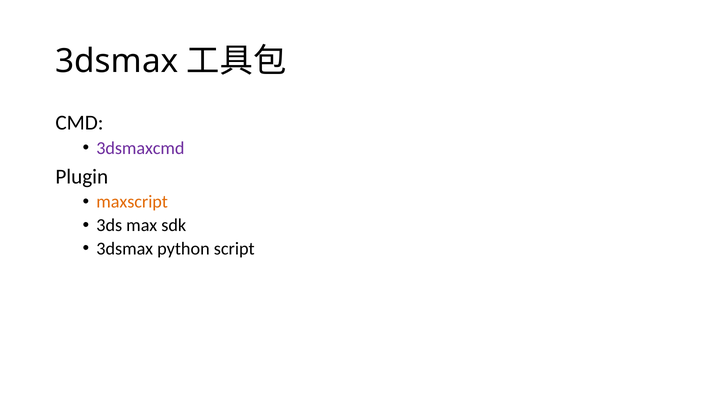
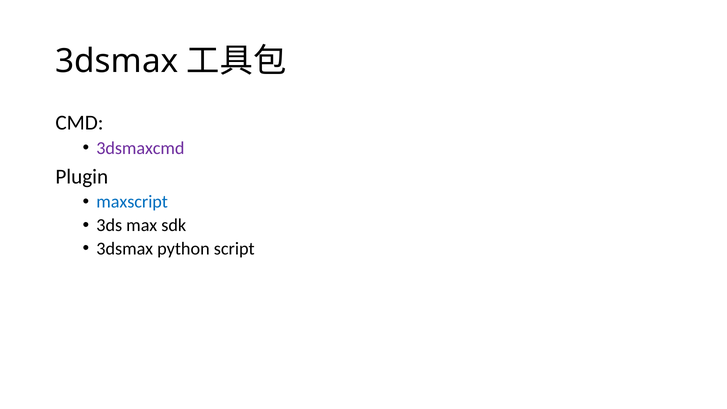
maxscript colour: orange -> blue
